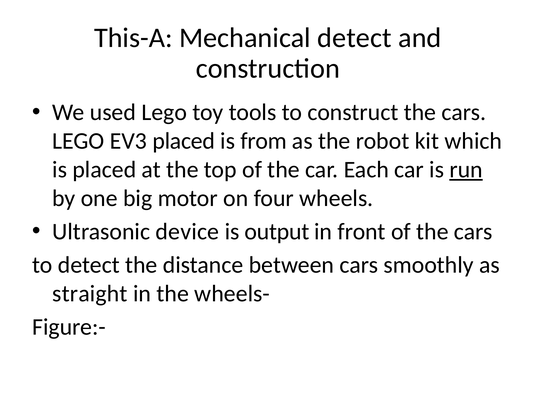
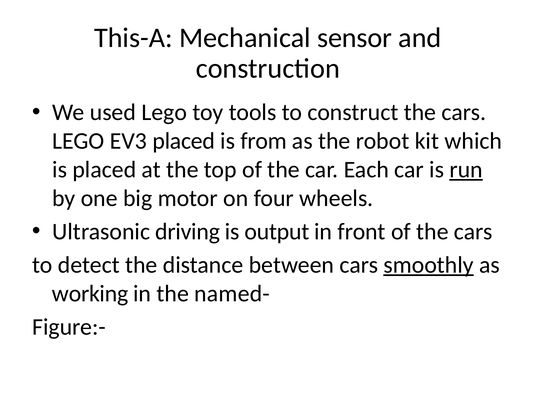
Mechanical detect: detect -> sensor
device: device -> driving
smoothly underline: none -> present
straight: straight -> working
wheels-: wheels- -> named-
